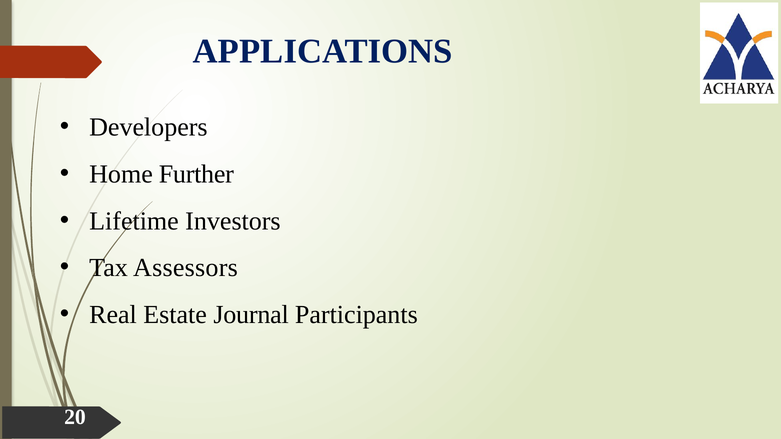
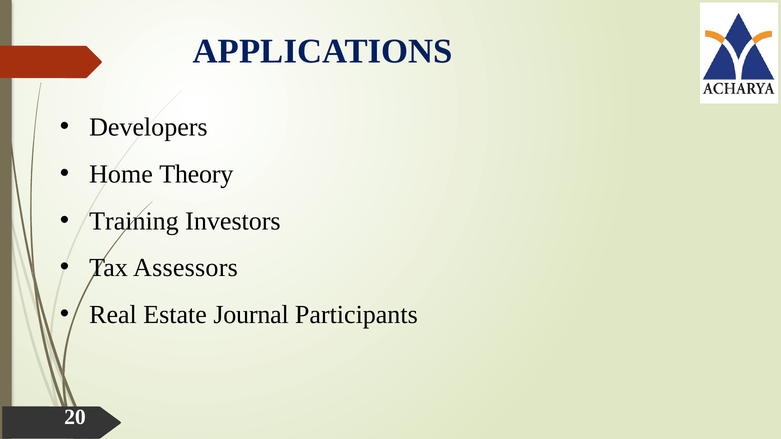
Further: Further -> Theory
Lifetime: Lifetime -> Training
